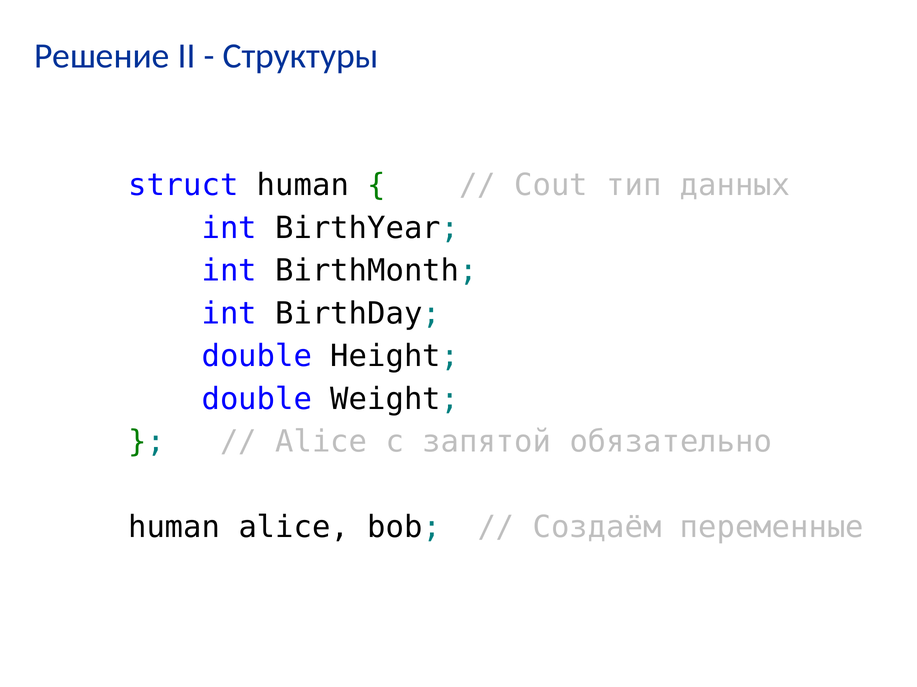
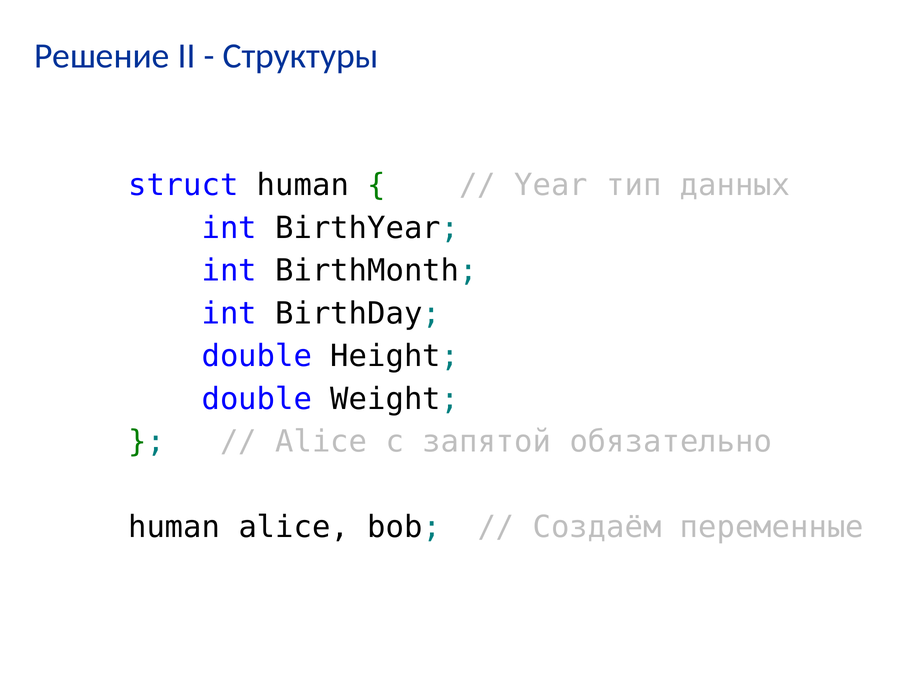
Cout: Cout -> Year
